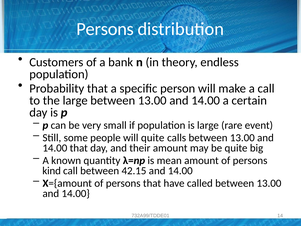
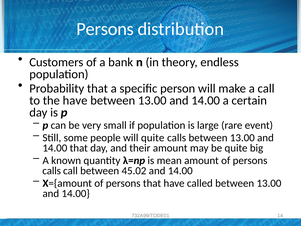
the large: large -> have
kind at (52, 171): kind -> calls
42.15: 42.15 -> 45.02
